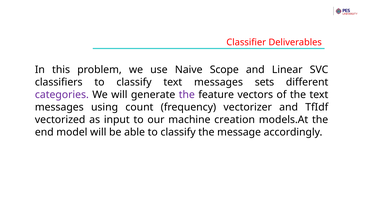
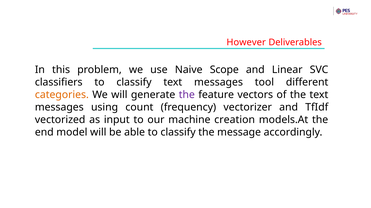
Classifier: Classifier -> However
sets: sets -> tool
categories colour: purple -> orange
